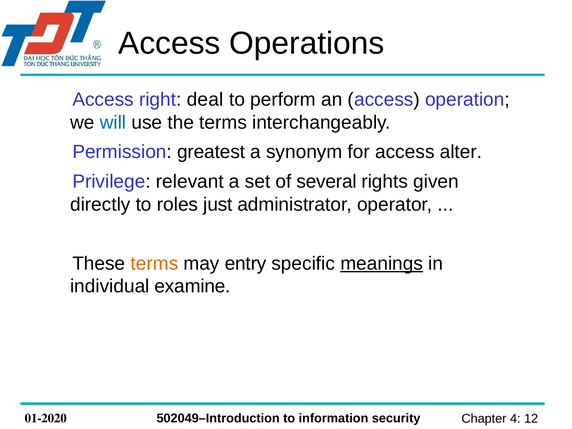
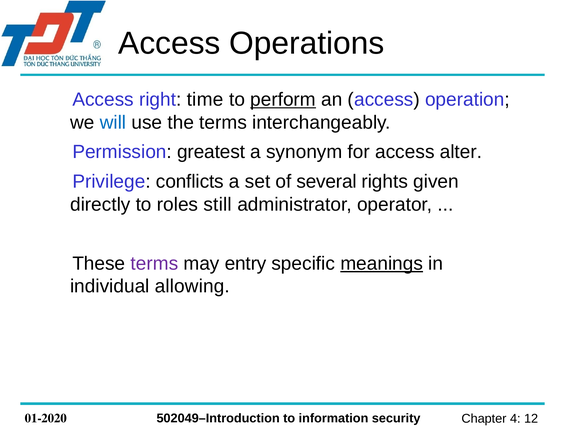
deal: deal -> time
perform underline: none -> present
relevant: relevant -> conflicts
just: just -> still
terms at (154, 263) colour: orange -> purple
examine: examine -> allowing
